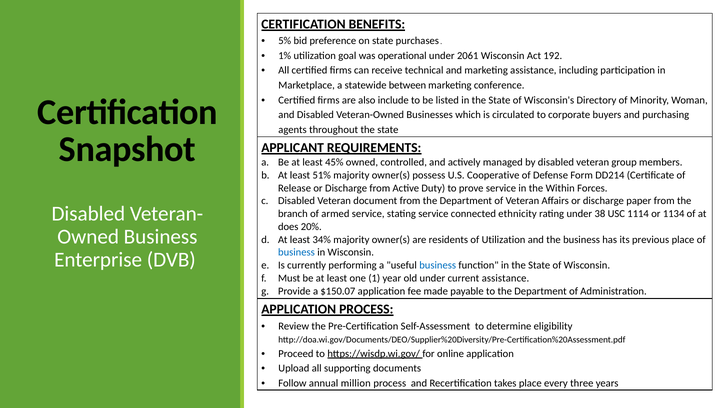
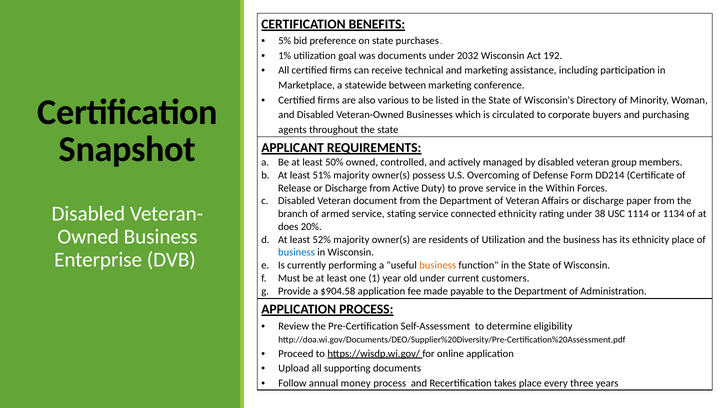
was operational: operational -> documents
2061: 2061 -> 2032
include: include -> various
45%: 45% -> 50%
Cooperative: Cooperative -> Overcoming
34%: 34% -> 52%
its previous: previous -> ethnicity
business at (438, 265) colour: blue -> orange
current assistance: assistance -> customers
$150.07: $150.07 -> $904.58
million: million -> money
